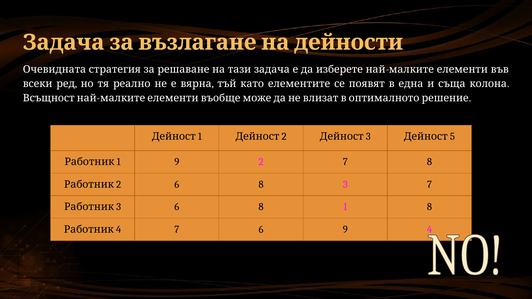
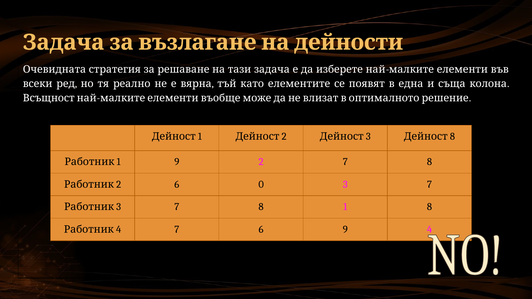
Дейност 5: 5 -> 8
8 at (261, 185): 8 -> 0
6 at (177, 207): 6 -> 7
